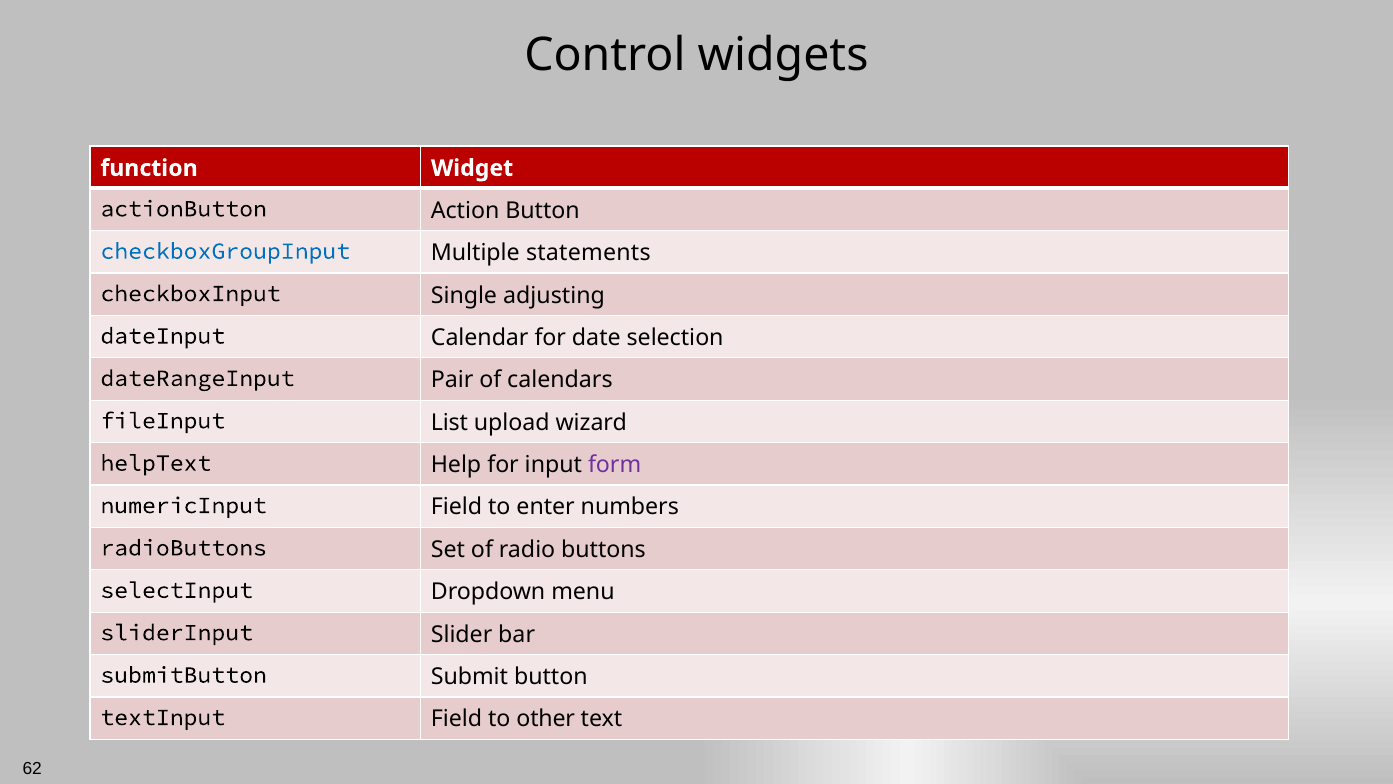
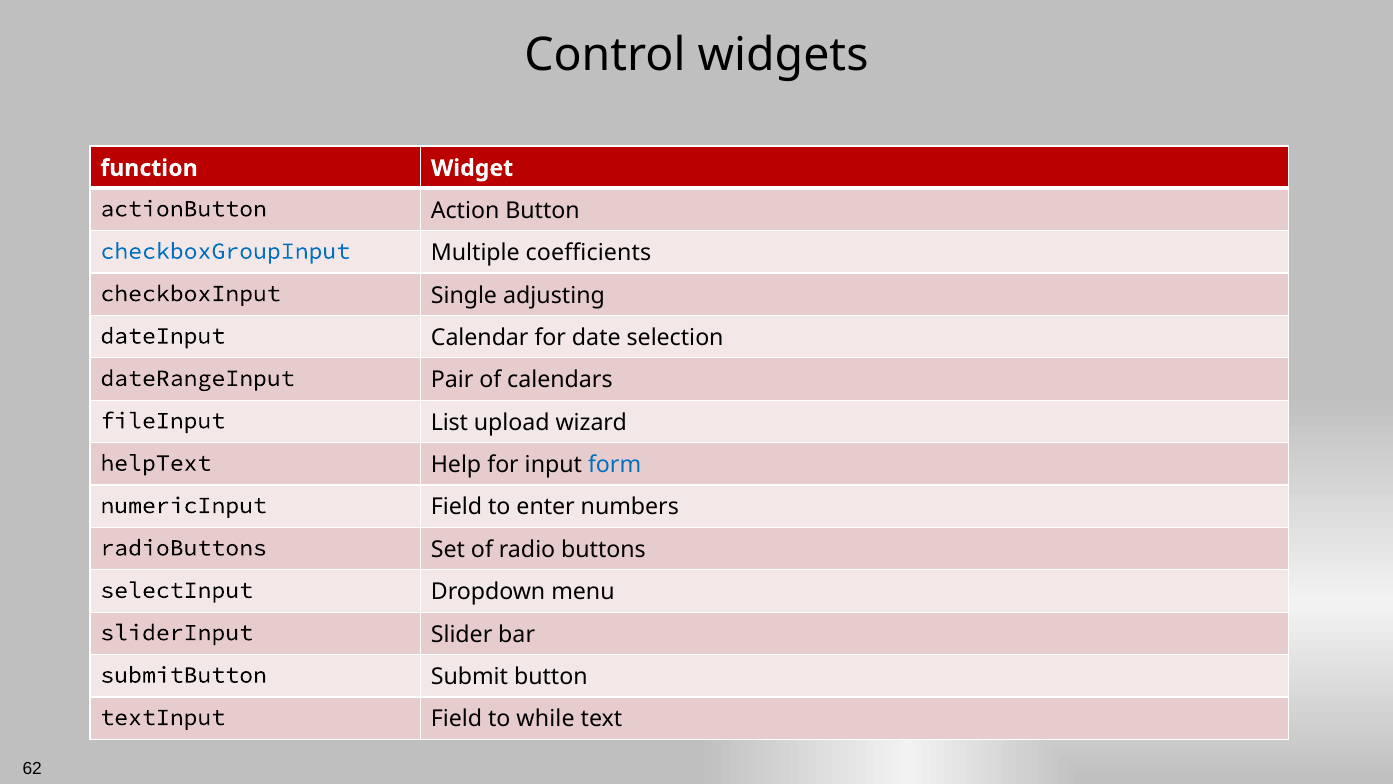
statements: statements -> coefficients
form colour: purple -> blue
other: other -> while
